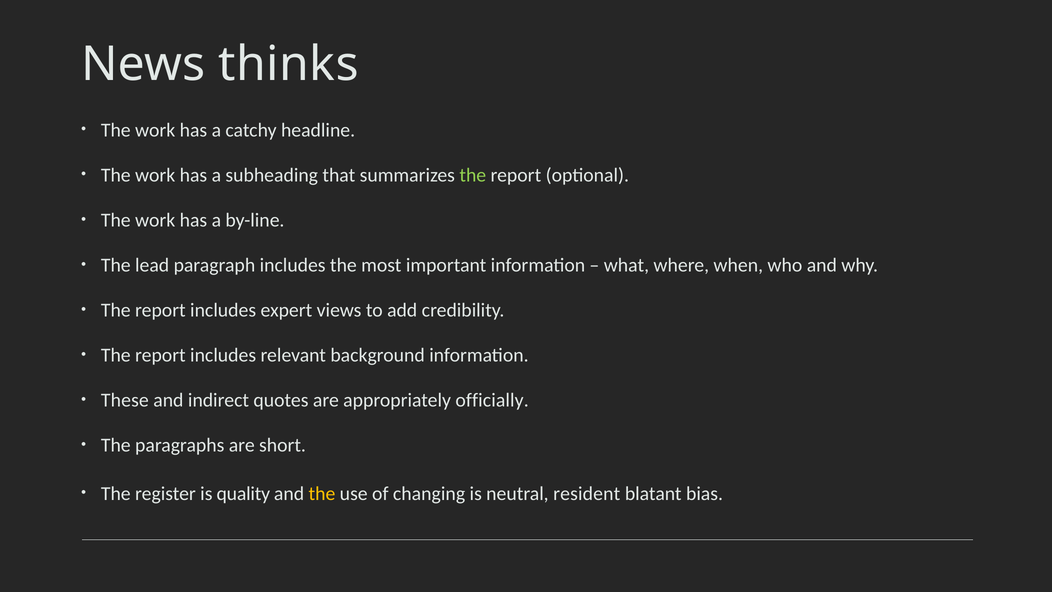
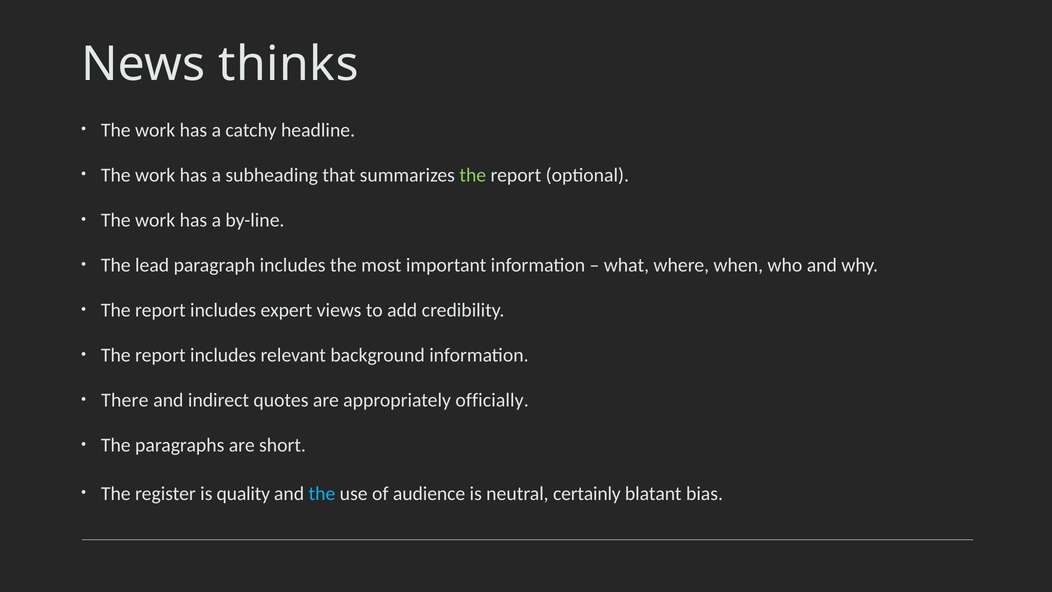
These: These -> There
the at (322, 493) colour: yellow -> light blue
changing: changing -> audience
resident: resident -> certainly
